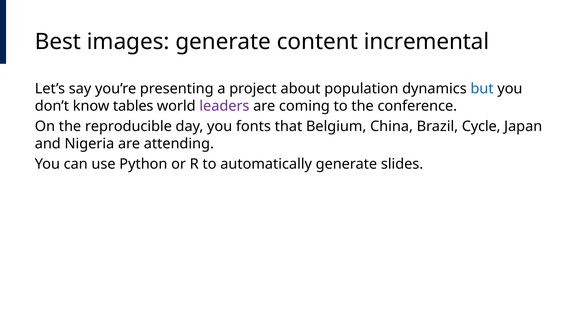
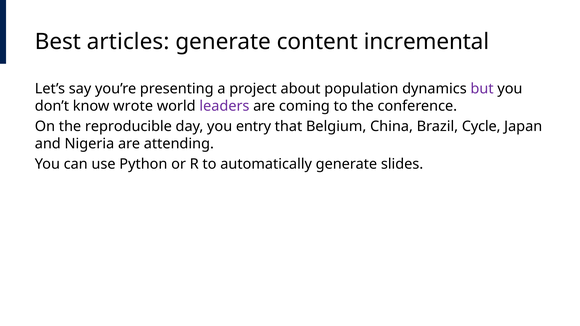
images: images -> articles
but colour: blue -> purple
tables: tables -> wrote
fonts: fonts -> entry
